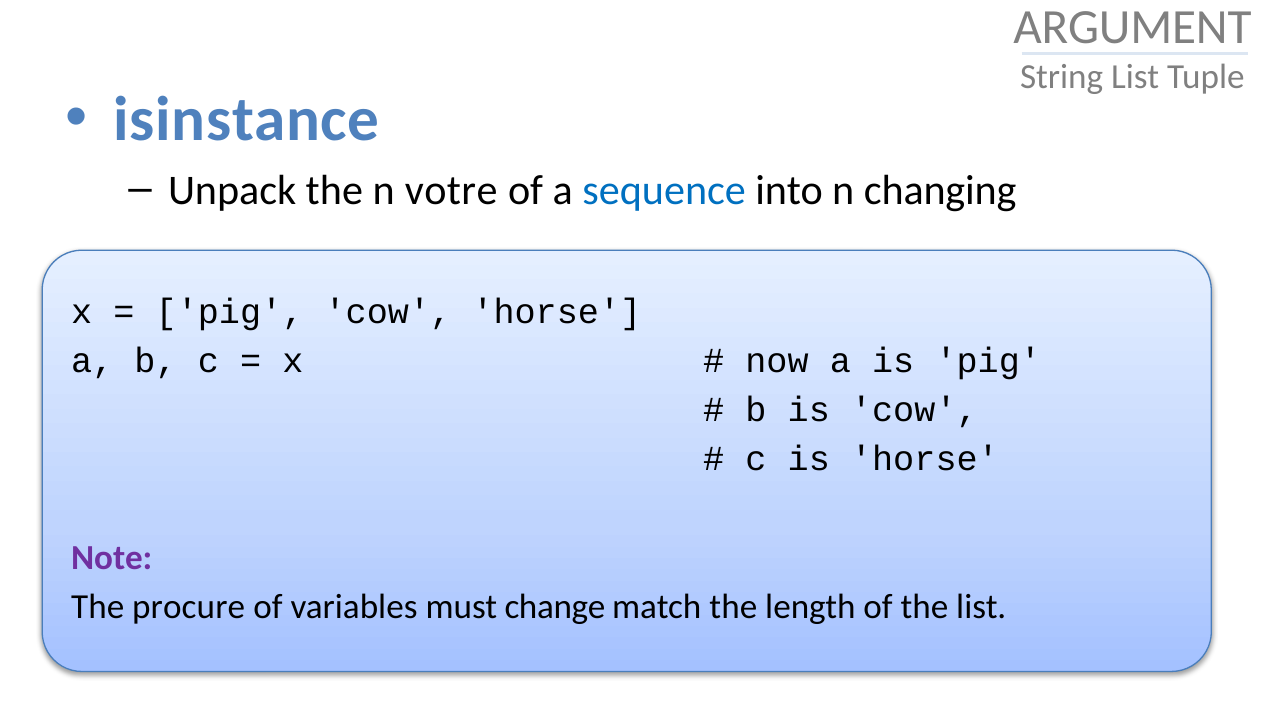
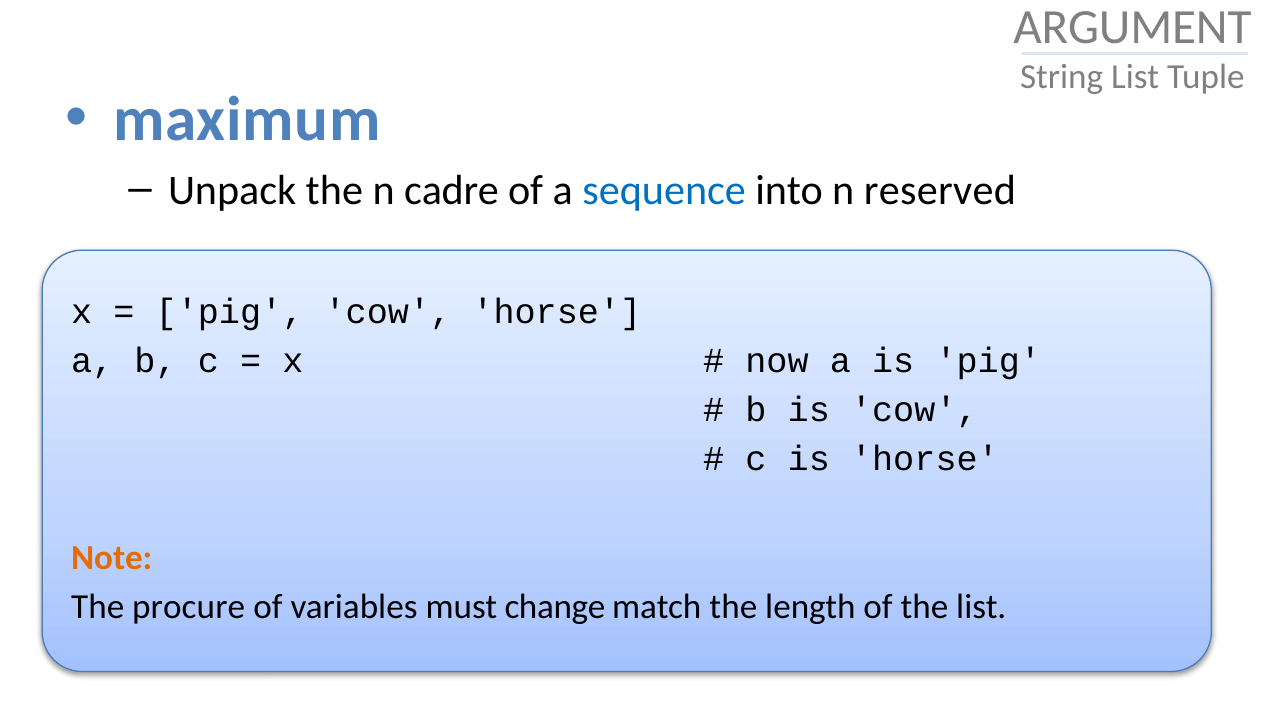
isinstance: isinstance -> maximum
votre: votre -> cadre
changing: changing -> reserved
Note colour: purple -> orange
